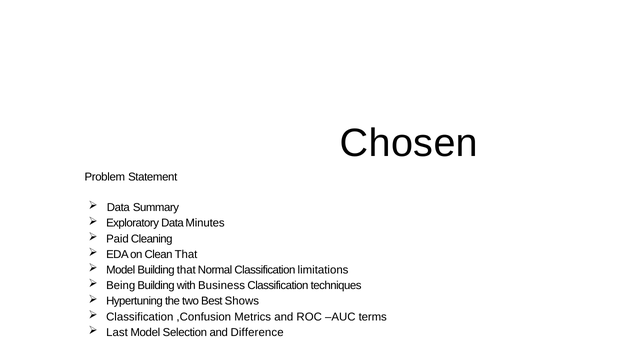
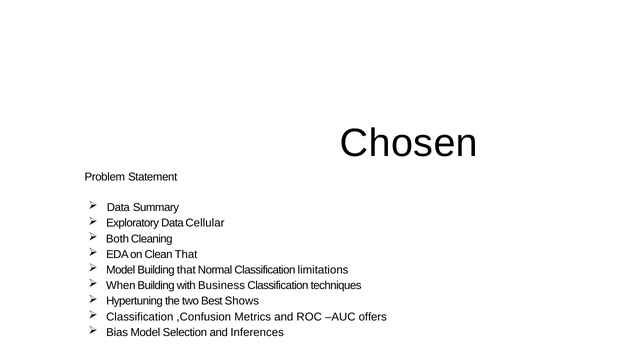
Minutes: Minutes -> Cellular
Paid: Paid -> Both
Being: Being -> When
terms: terms -> offers
Last: Last -> Bias
Difference: Difference -> Inferences
